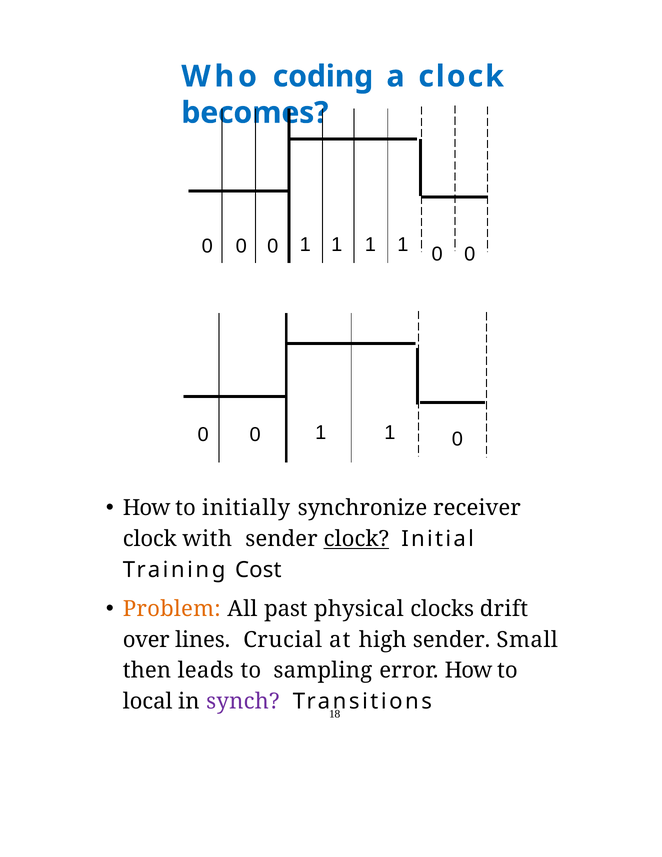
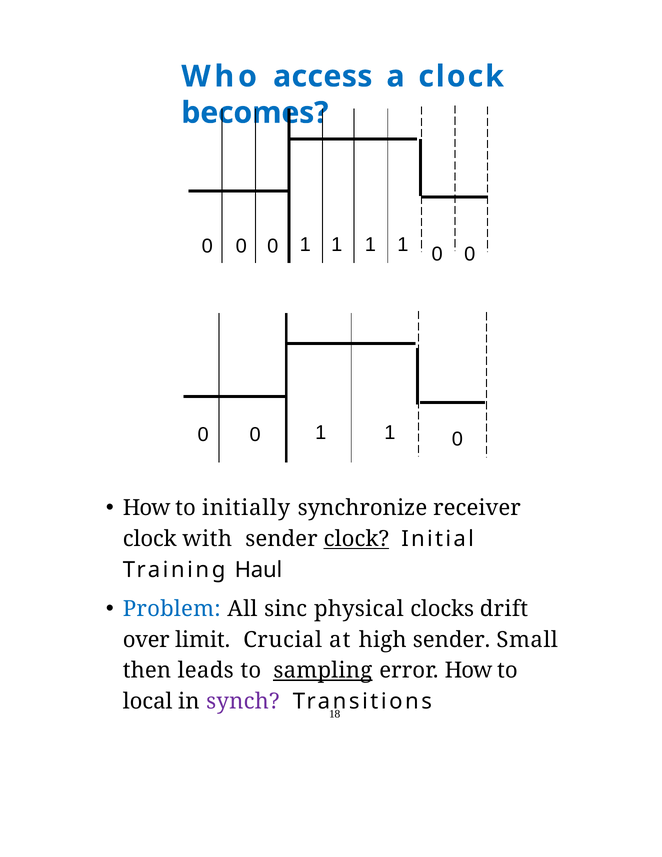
coding: coding -> access
Cost: Cost -> Haul
Problem colour: orange -> blue
past: past -> sinc
lines: lines -> limit
sampling underline: none -> present
